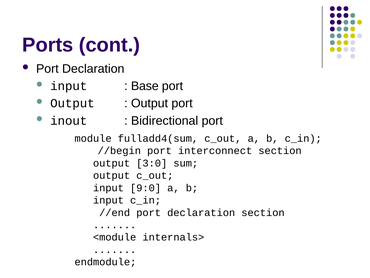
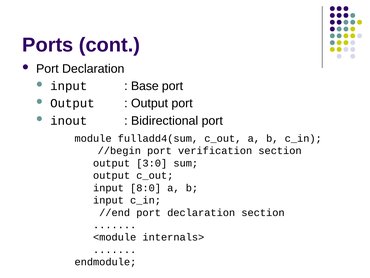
interconnect: interconnect -> verification
9:0: 9:0 -> 8:0
